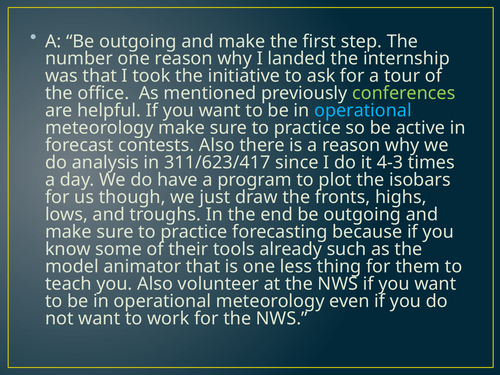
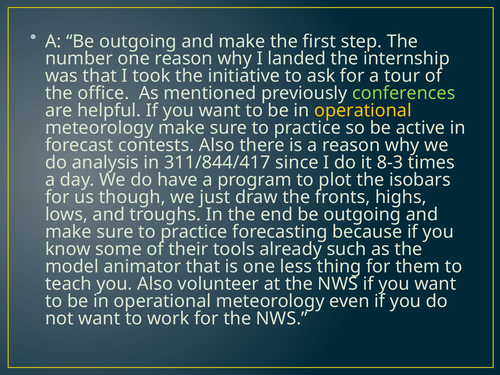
operational at (363, 111) colour: light blue -> yellow
311/623/417: 311/623/417 -> 311/844/417
4-3: 4-3 -> 8-3
